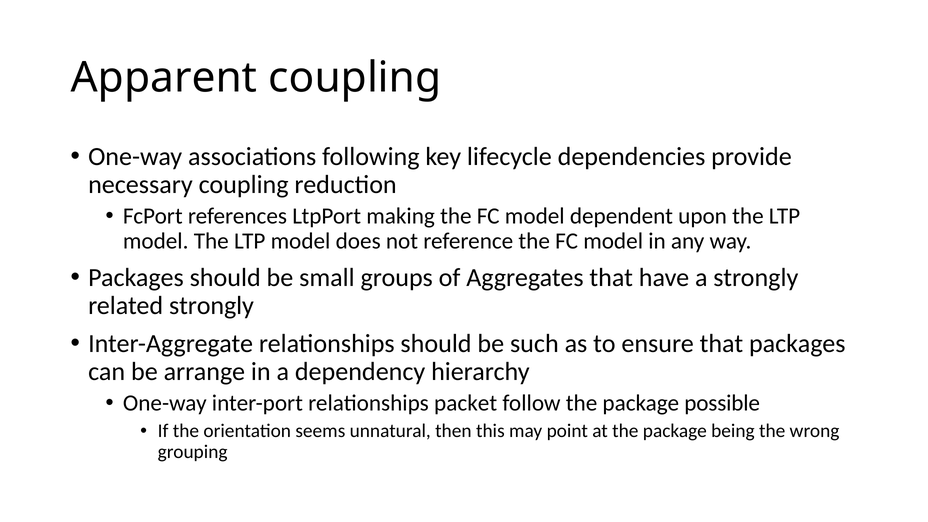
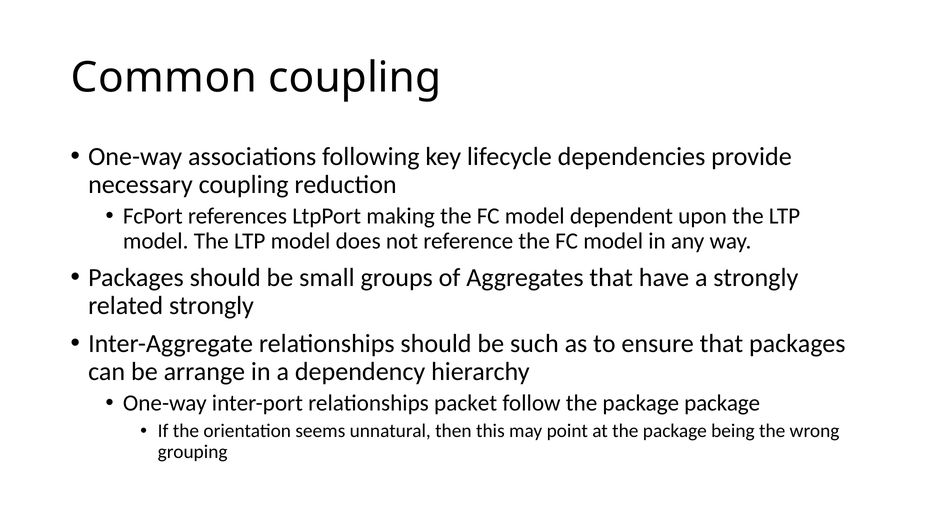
Apparent: Apparent -> Common
package possible: possible -> package
